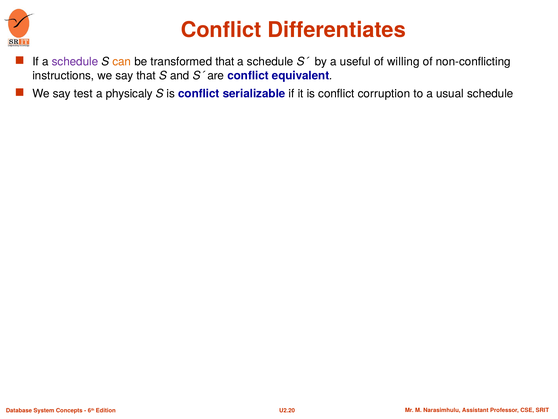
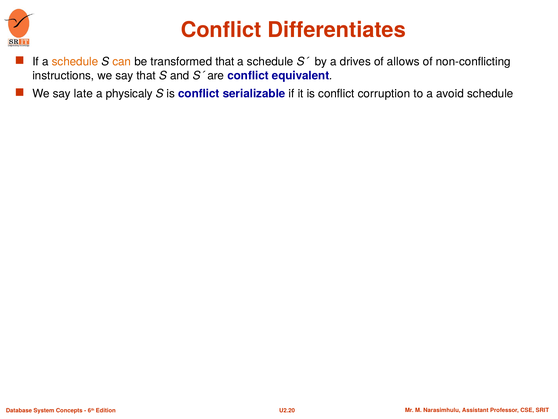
schedule at (75, 61) colour: purple -> orange
useful: useful -> drives
willing: willing -> allows
test: test -> late
usual: usual -> avoid
